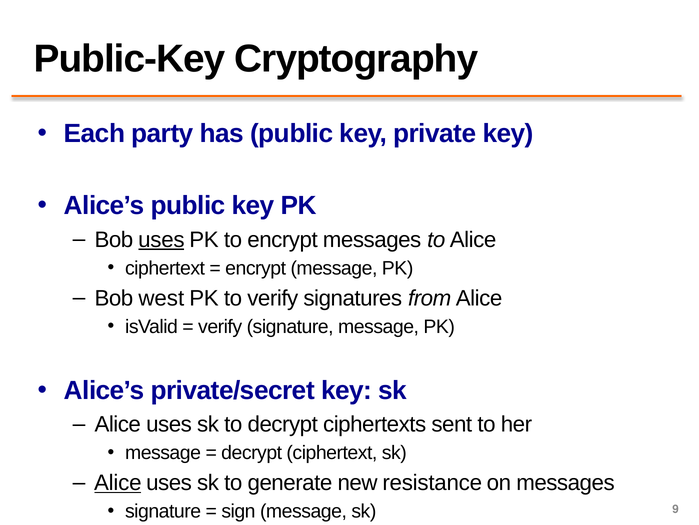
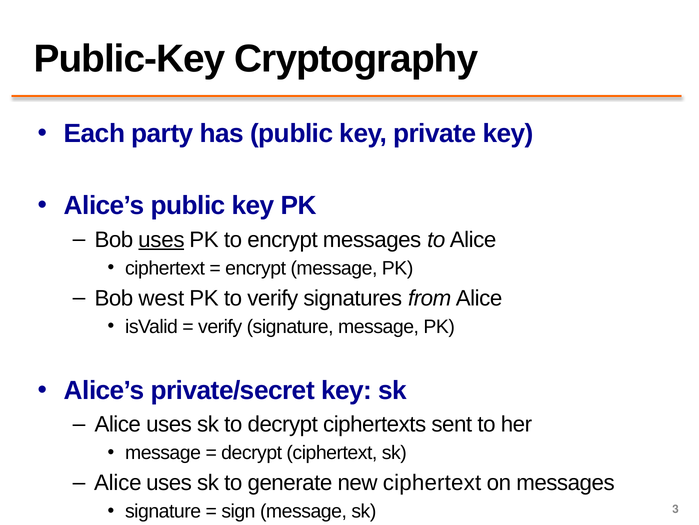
Alice at (118, 482) underline: present -> none
new resistance: resistance -> ciphertext
9: 9 -> 3
